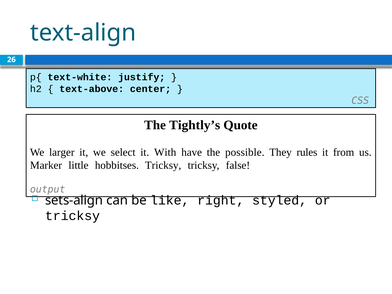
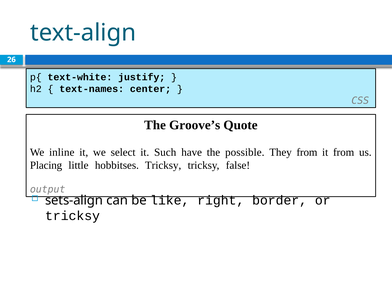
text-above: text-above -> text-names
Tightly’s: Tightly’s -> Groove’s
larger: larger -> inline
With: With -> Such
They rules: rules -> from
Marker: Marker -> Placing
styled: styled -> border
